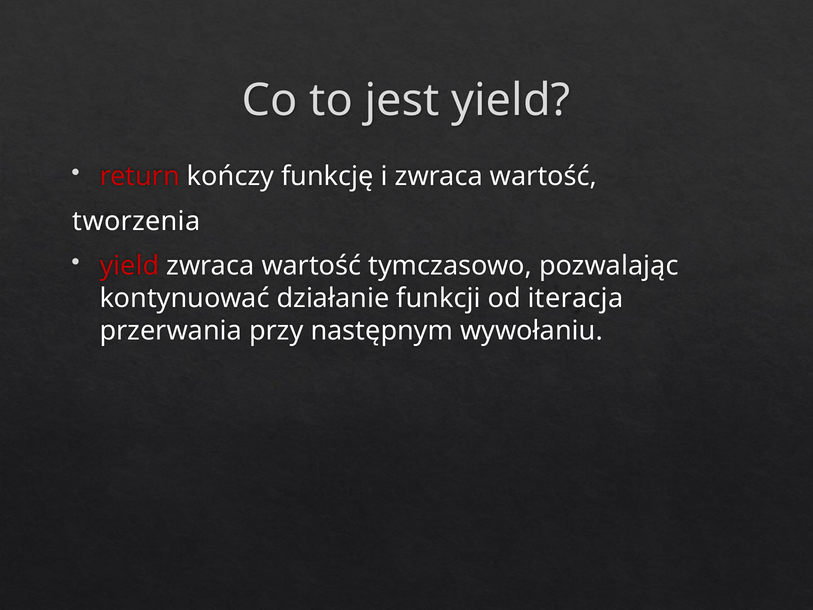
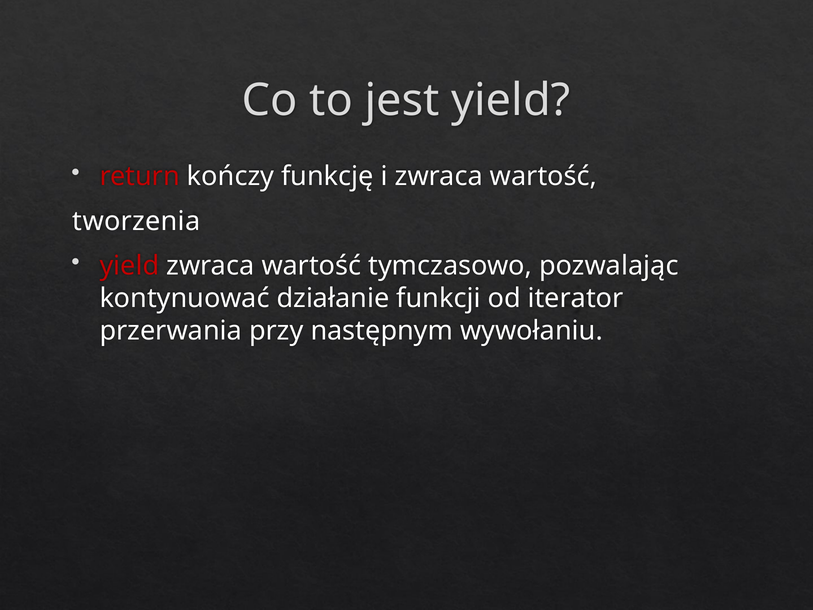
iteracja: iteracja -> iterator
